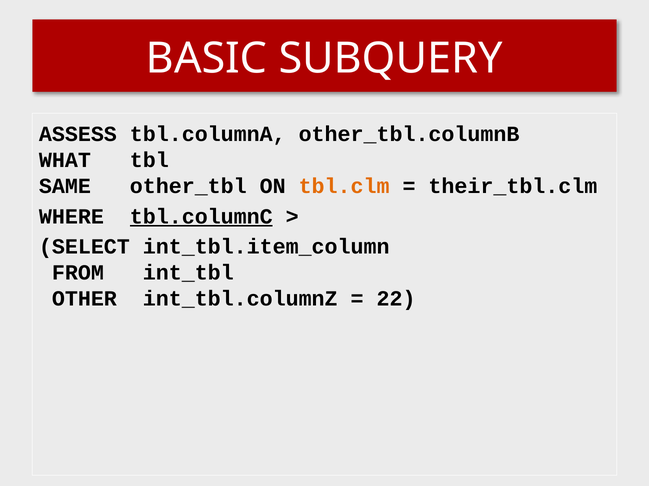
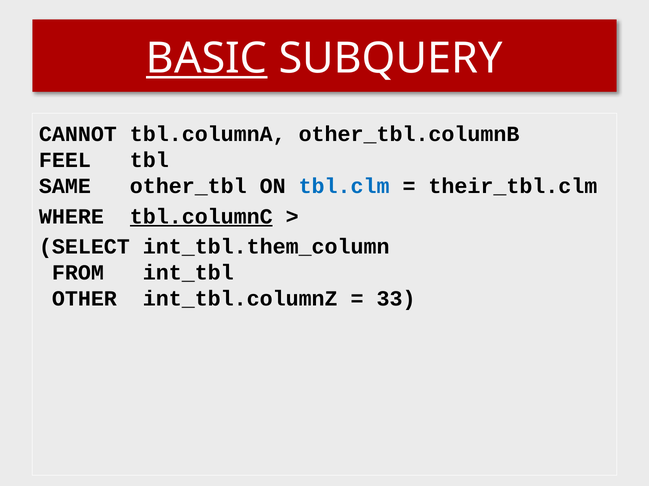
BASIC underline: none -> present
ASSESS: ASSESS -> CANNOT
WHAT: WHAT -> FEEL
tbl.clm colour: orange -> blue
int_tbl.item_column: int_tbl.item_column -> int_tbl.them_column
22: 22 -> 33
